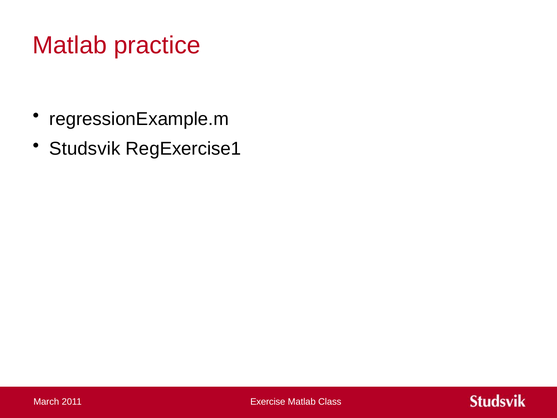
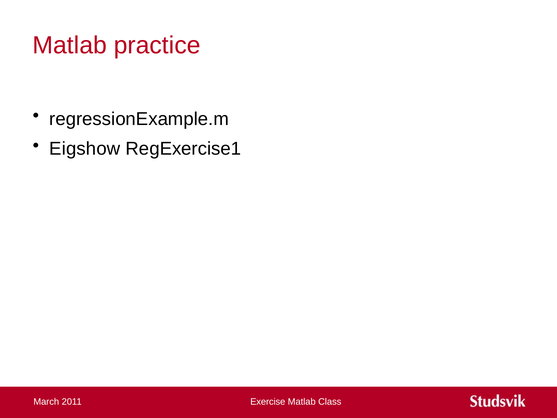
Studsvik: Studsvik -> Eigshow
